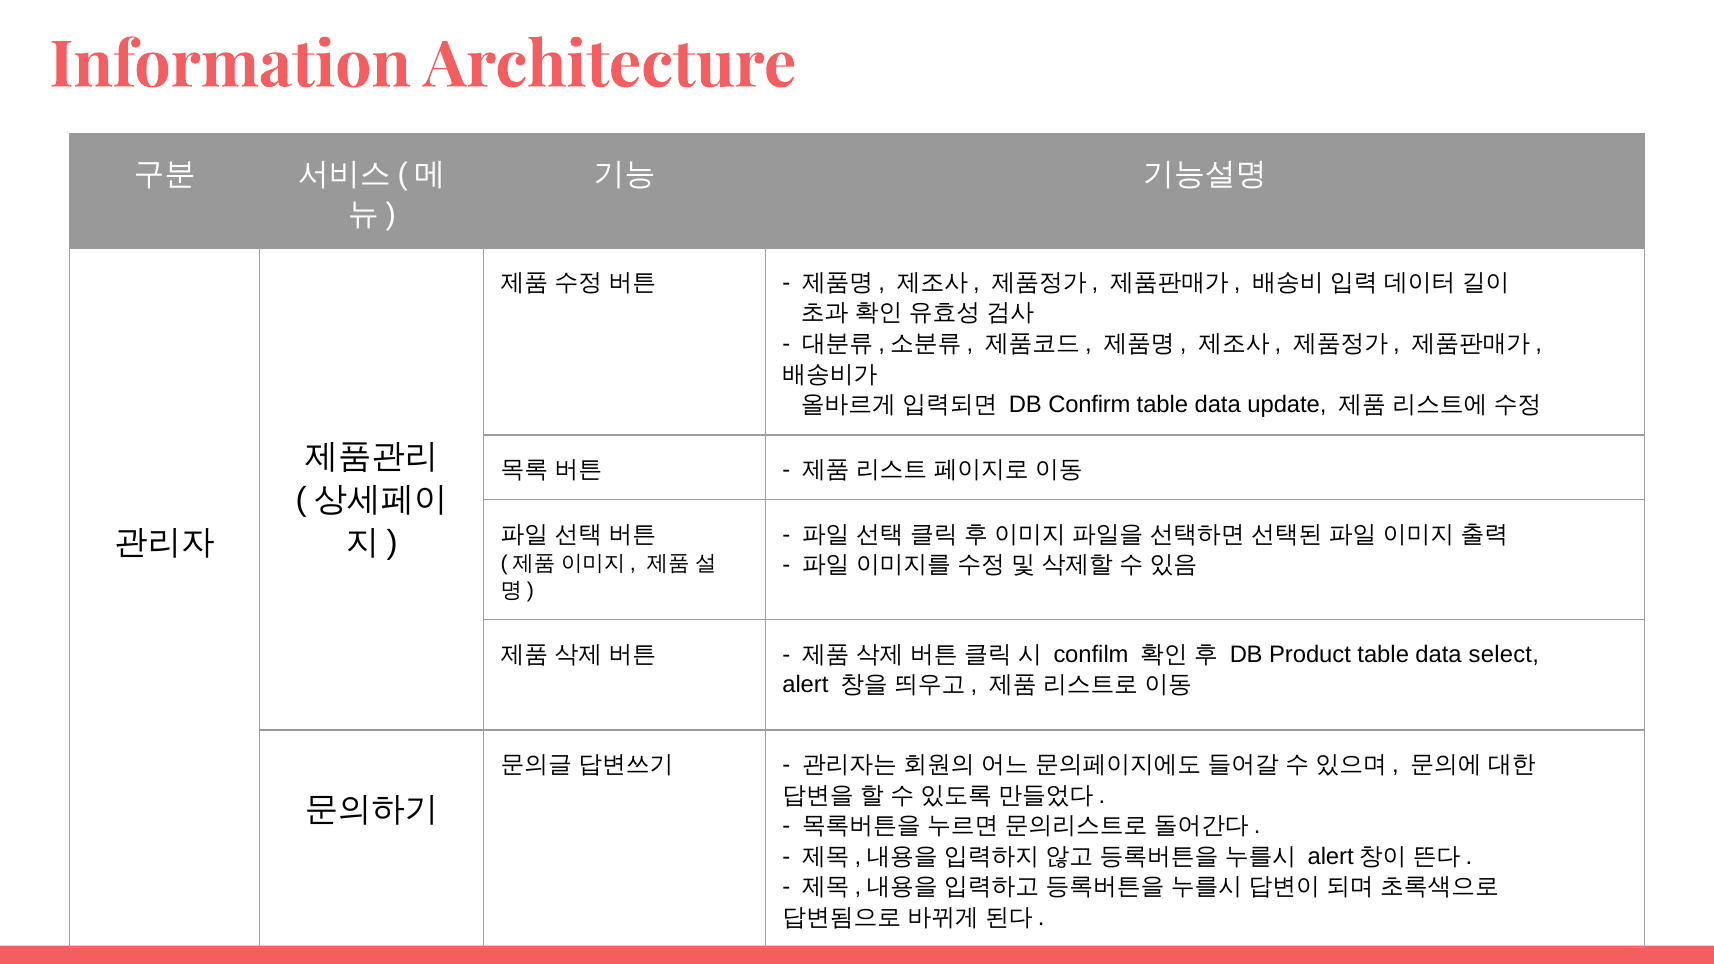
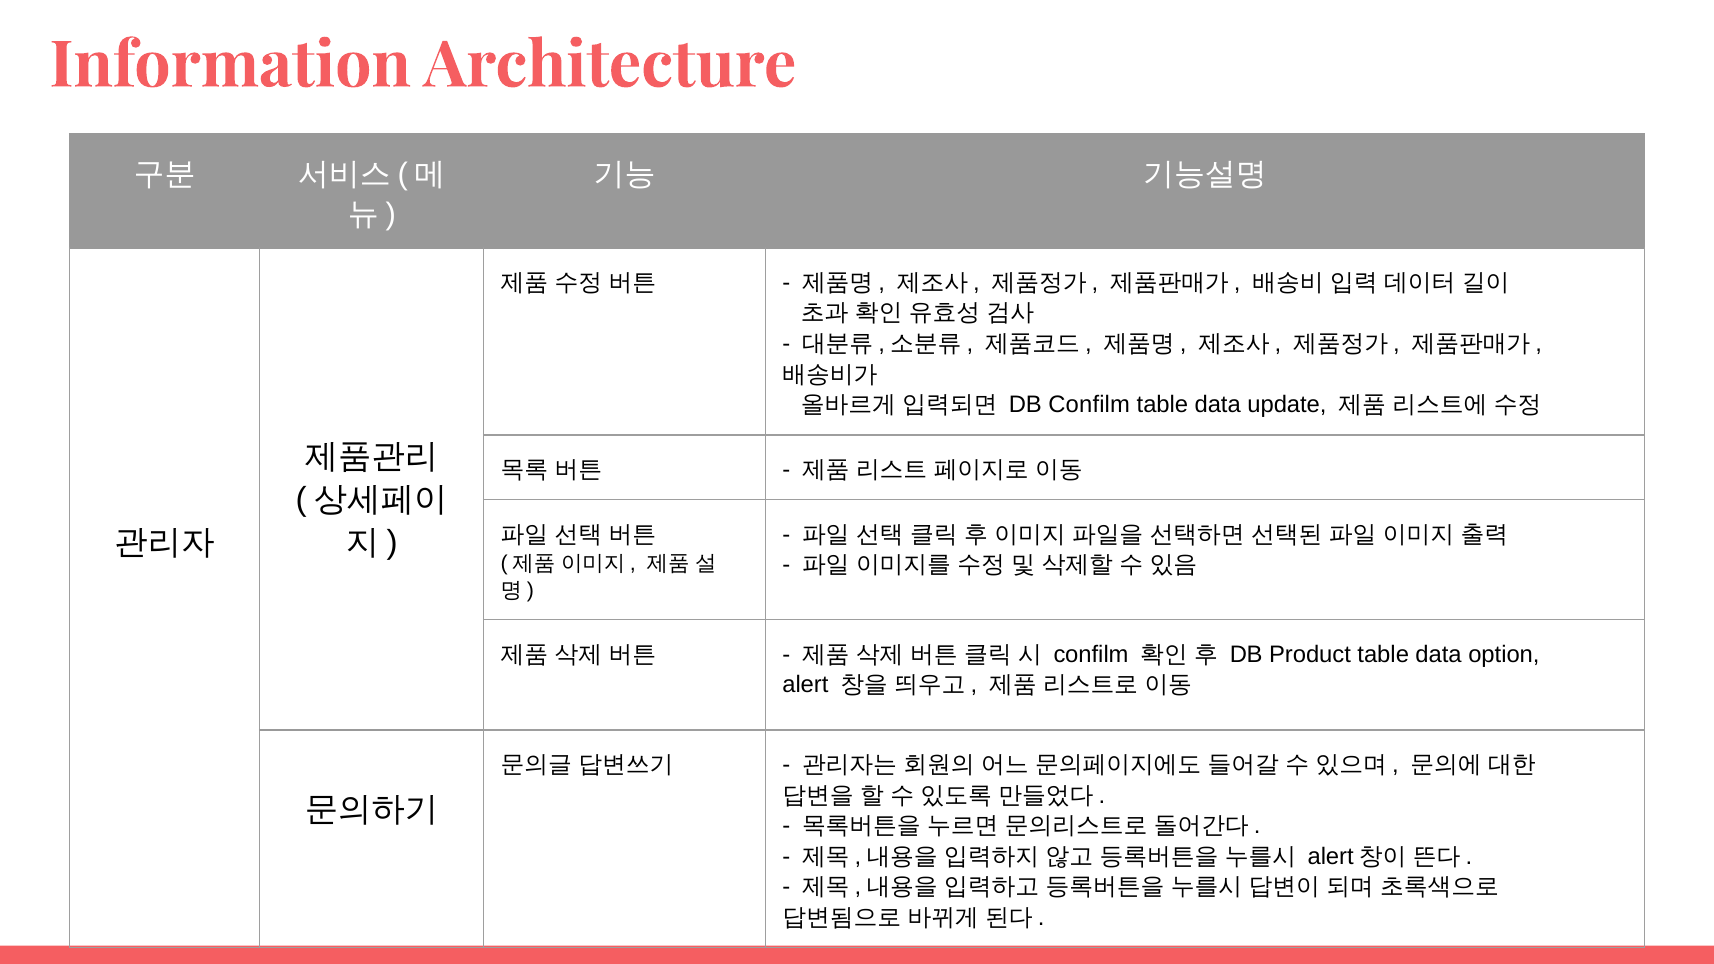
DB Confirm: Confirm -> Confilm
select: select -> option
